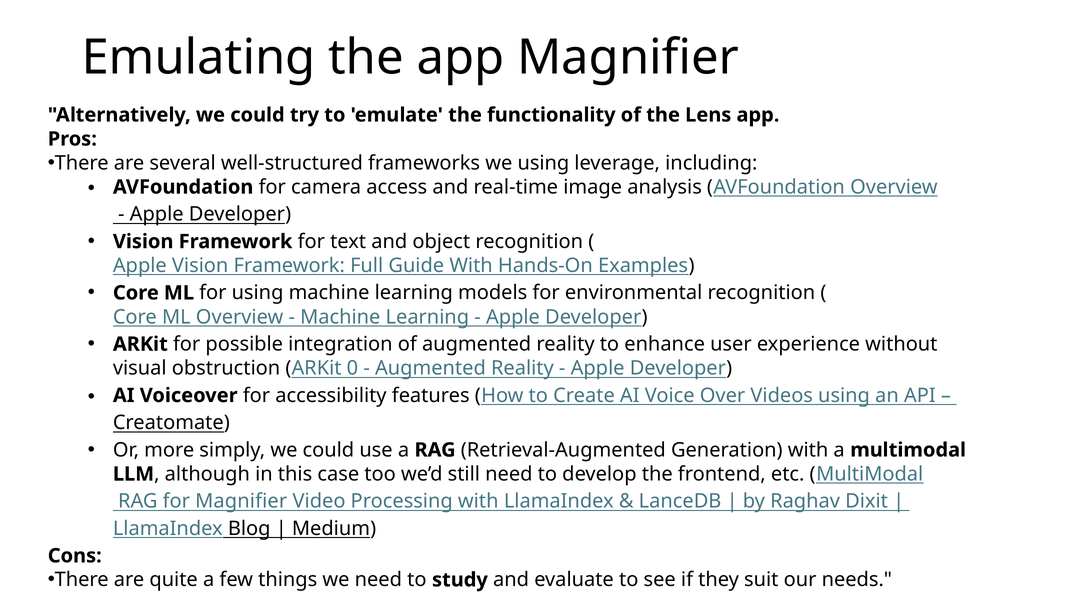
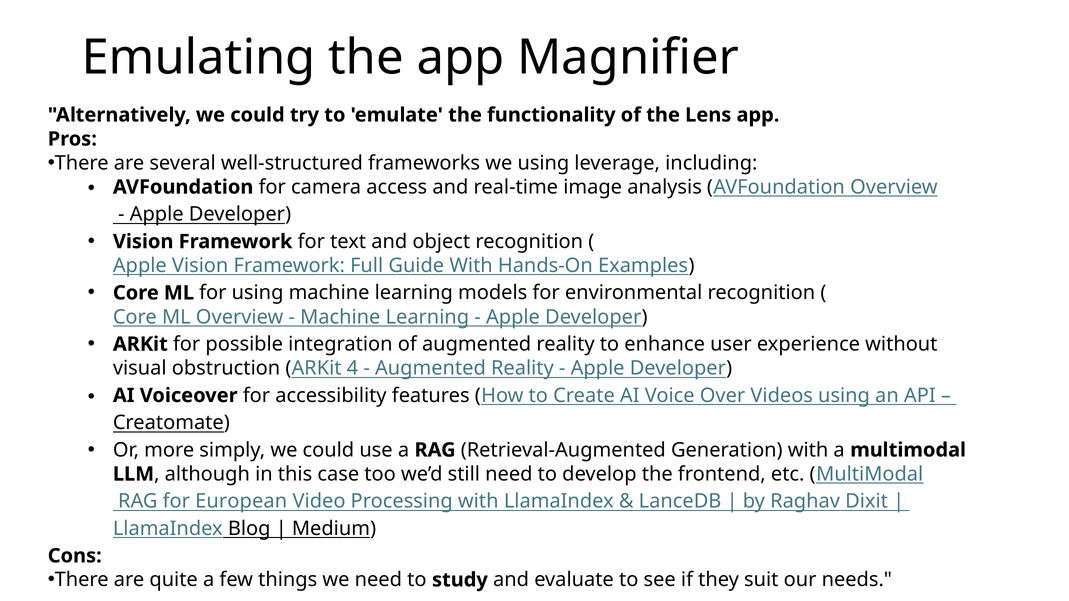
0: 0 -> 4
for Magnifier: Magnifier -> European
